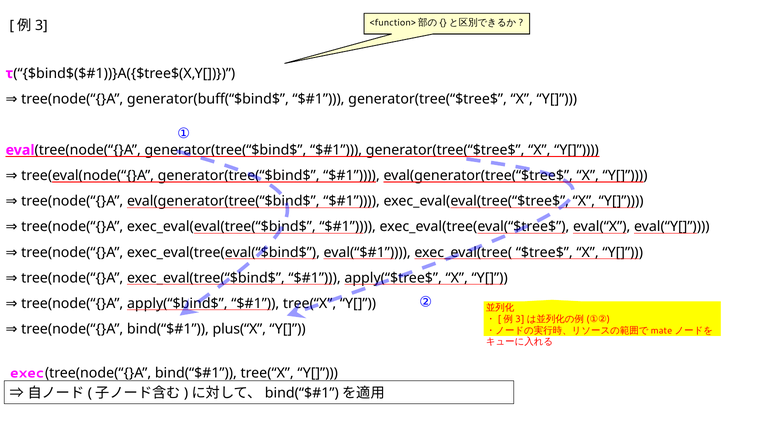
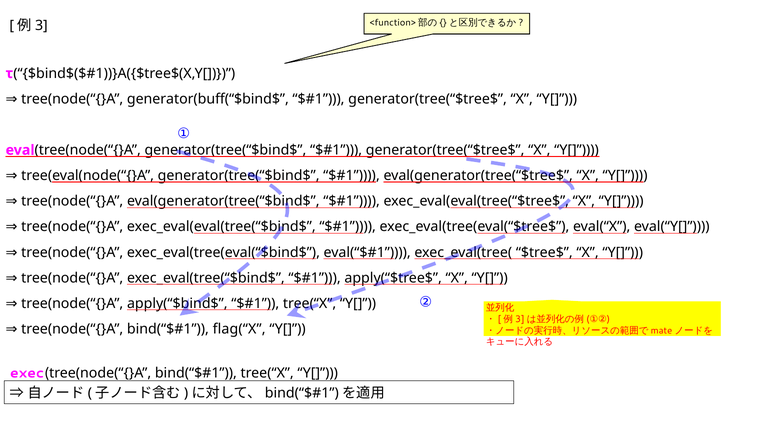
plus(“X: plus(“X -> flag(“X
